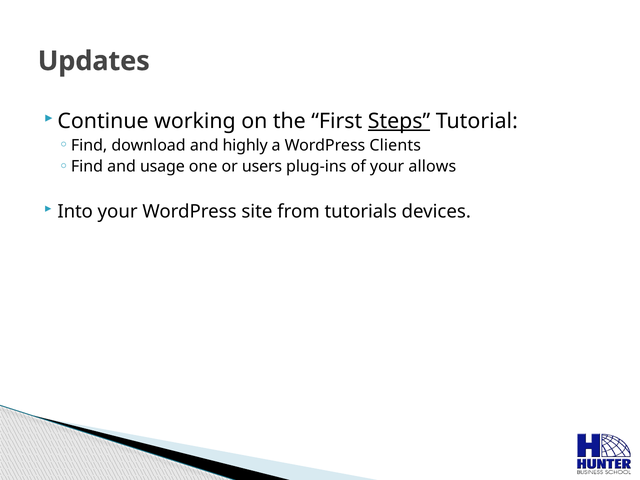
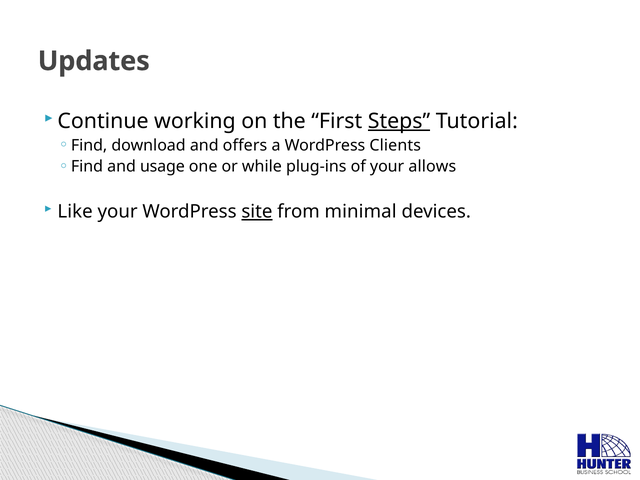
highly: highly -> offers
users: users -> while
Into: Into -> Like
site underline: none -> present
tutorials: tutorials -> minimal
